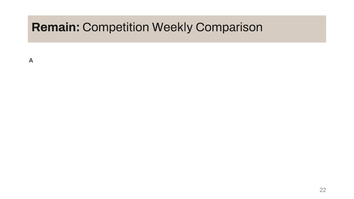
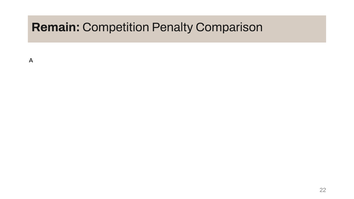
Weekly: Weekly -> Penalty
